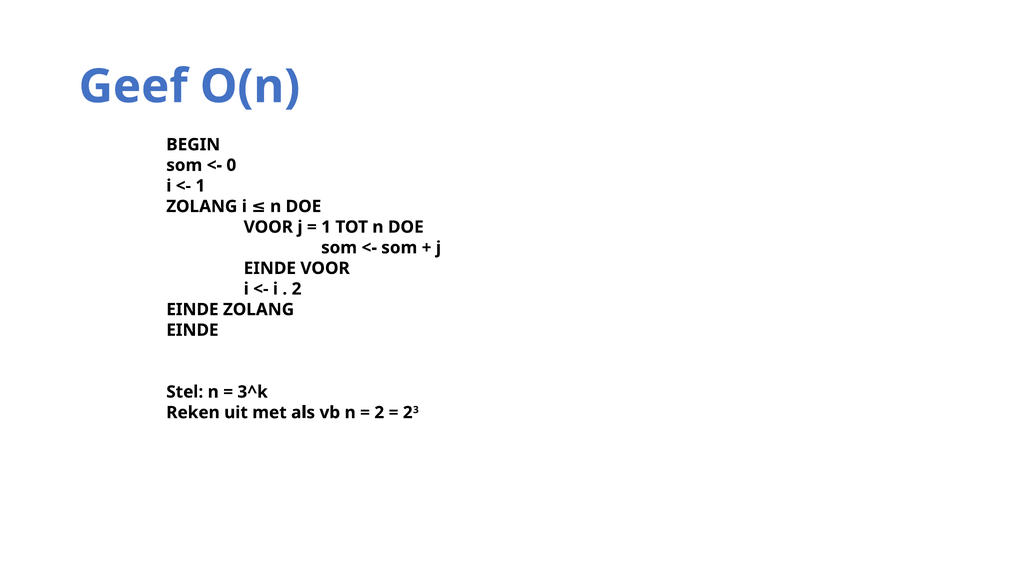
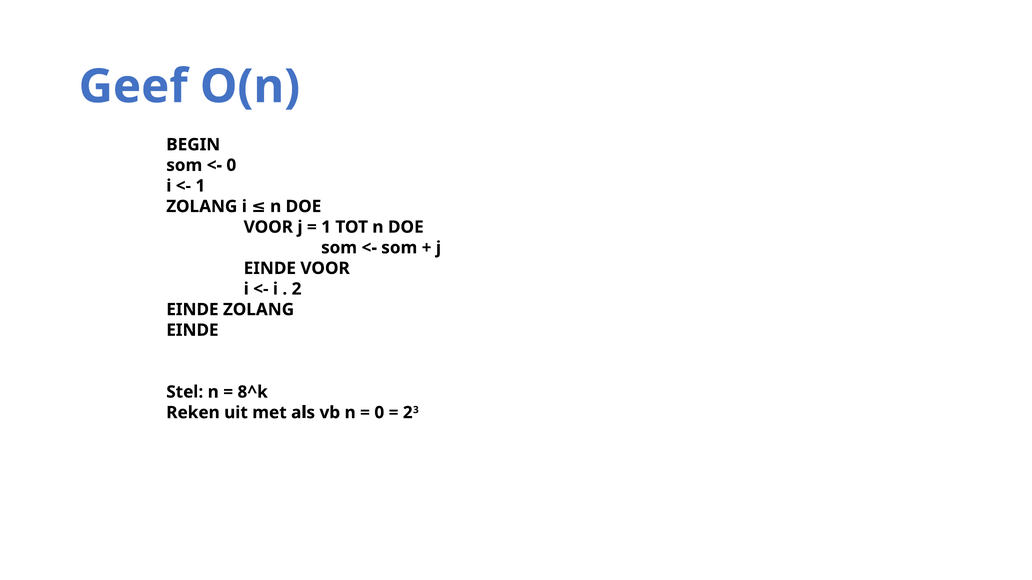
3^k: 3^k -> 8^k
2 at (379, 413): 2 -> 0
